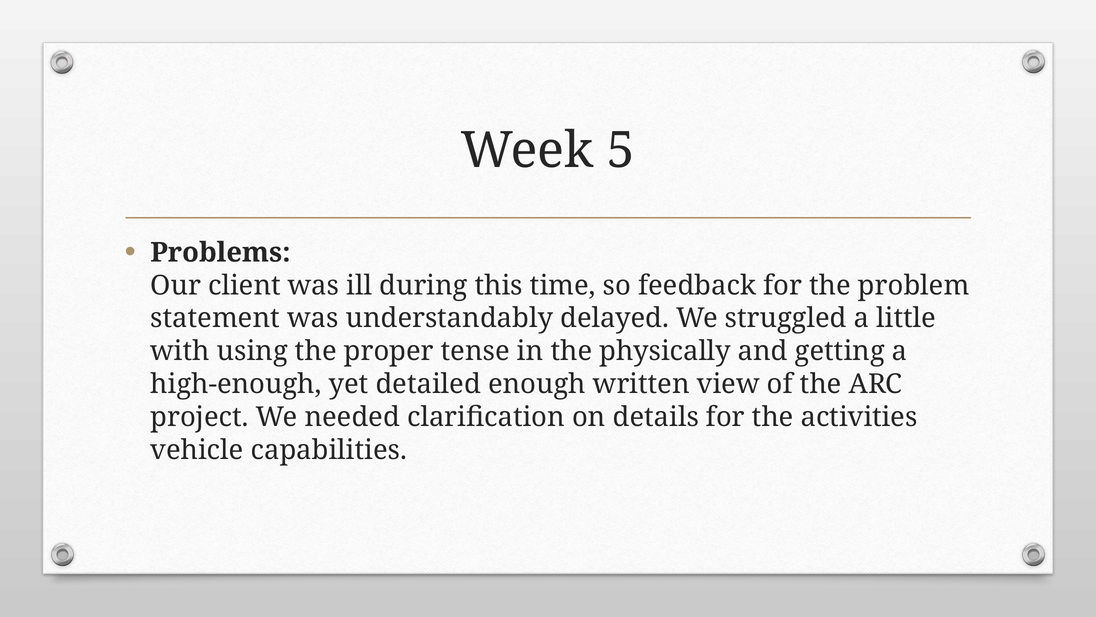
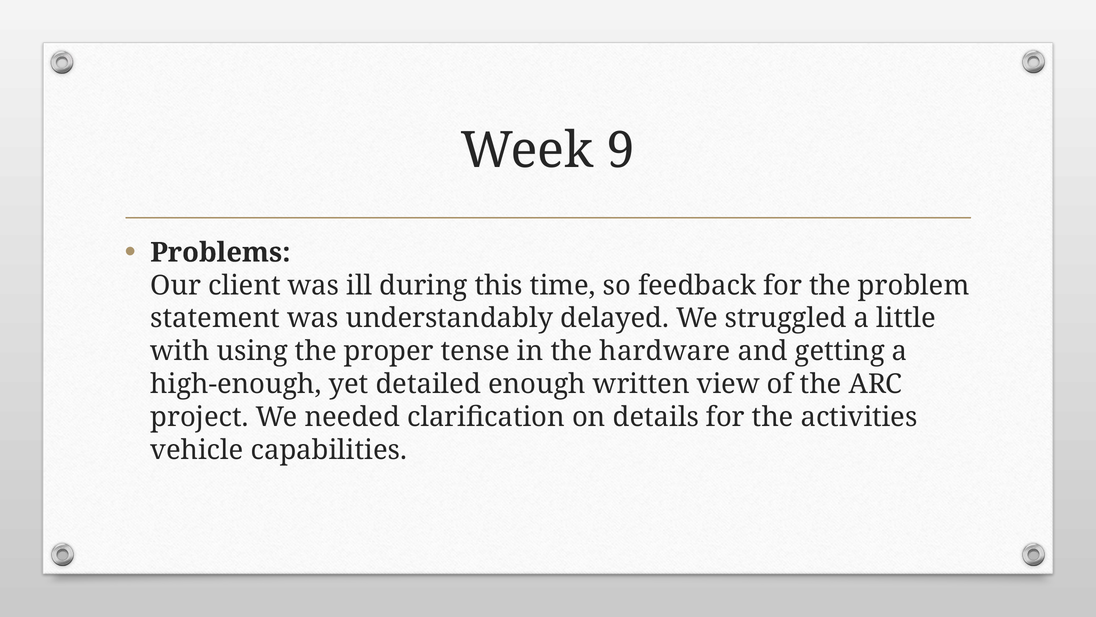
5: 5 -> 9
physically: physically -> hardware
